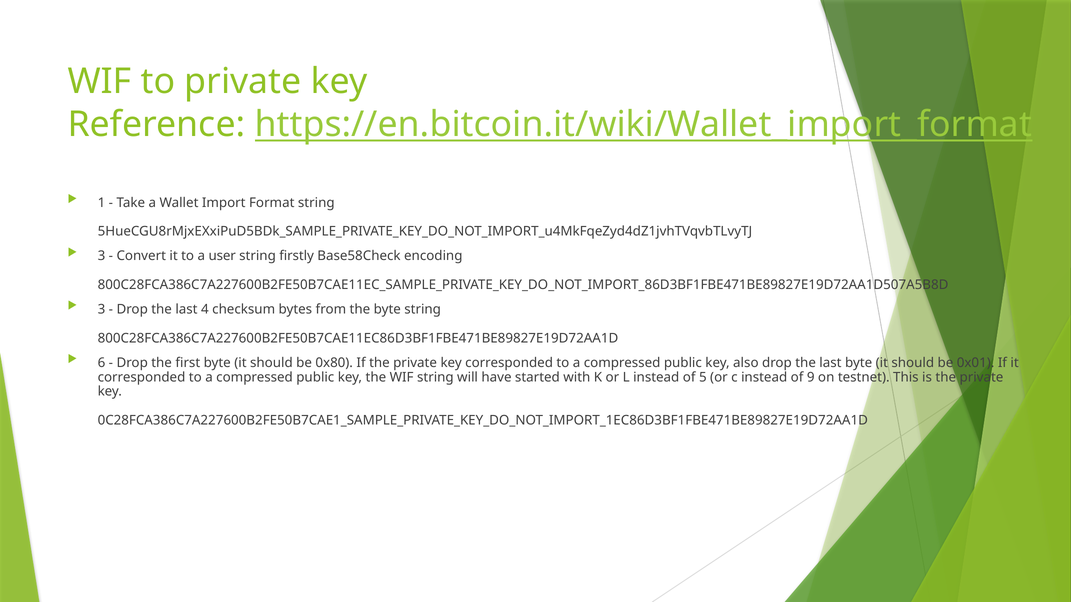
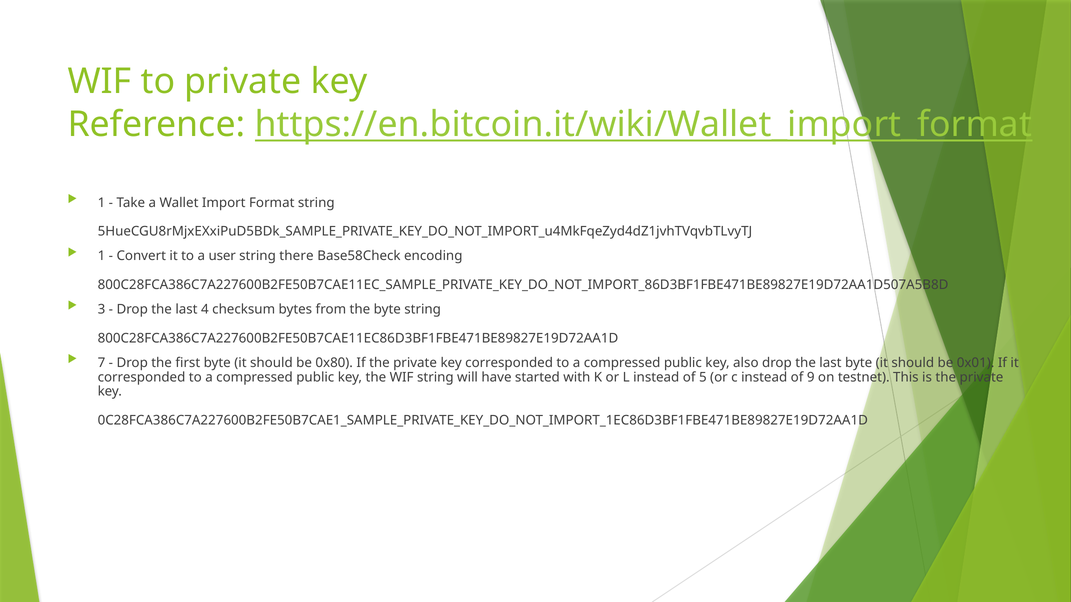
3 at (101, 256): 3 -> 1
firstly: firstly -> there
6: 6 -> 7
